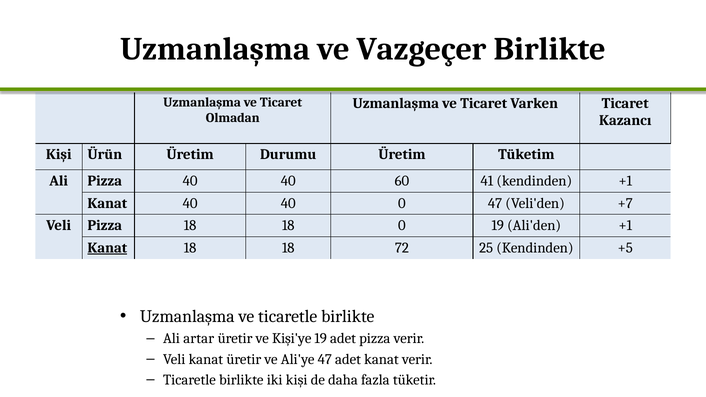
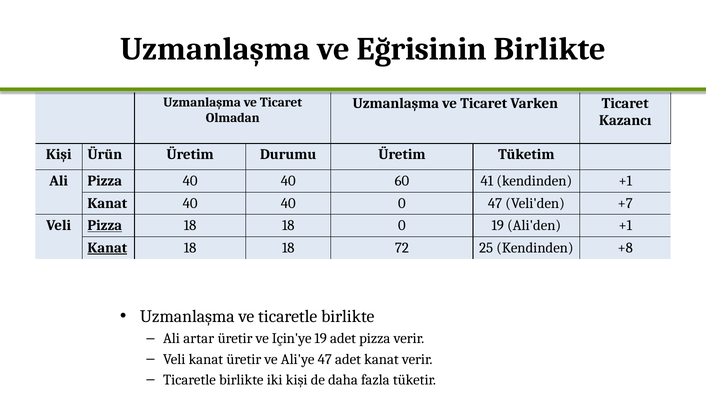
Vazgeçer: Vazgeçer -> Eğrisinin
Pizza at (105, 226) underline: none -> present
+5: +5 -> +8
Kişi'ye: Kişi'ye -> Için'ye
